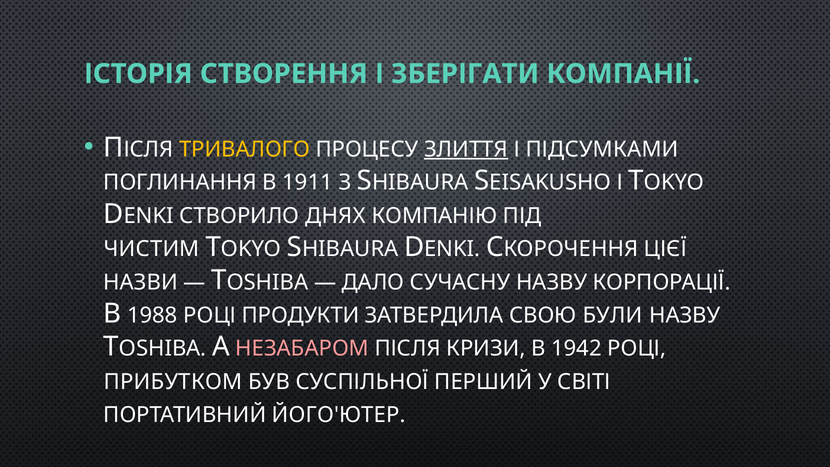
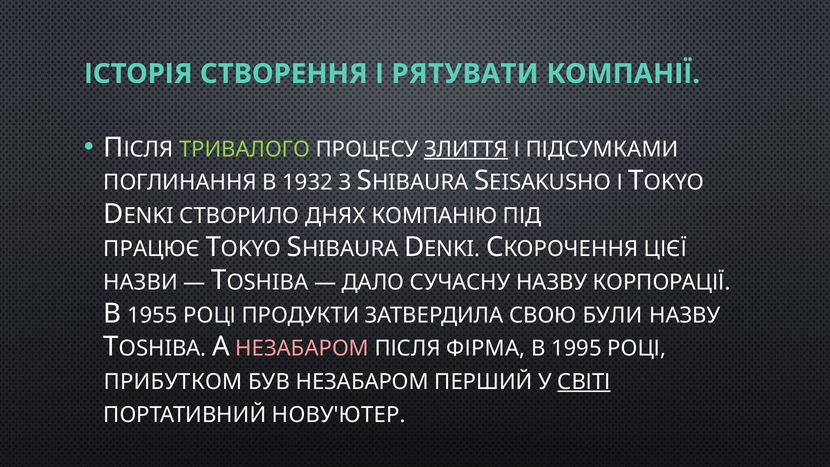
ЗБЕРІГАТИ: ЗБЕРІГАТИ -> РЯТУВАТИ
ТРИВАЛОГО colour: yellow -> light green
1911: 1911 -> 1932
ЧИСТИМ: ЧИСТИМ -> ПРАЦЮЄ
1988: 1988 -> 1955
КРИЗИ: КРИЗИ -> ФІРМА
1942: 1942 -> 1995
БУВ СУСПІЛЬНОЇ: СУСПІЛЬНОЇ -> НЕЗАБАРОМ
СВІТІ underline: none -> present
ЙОГО'ЮТЕР: ЙОГО'ЮТЕР -> НОВУ'ЮТЕР
